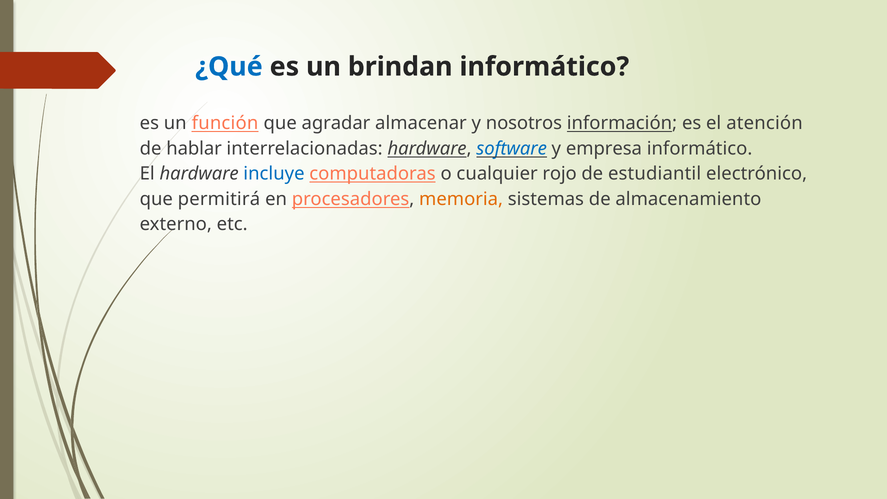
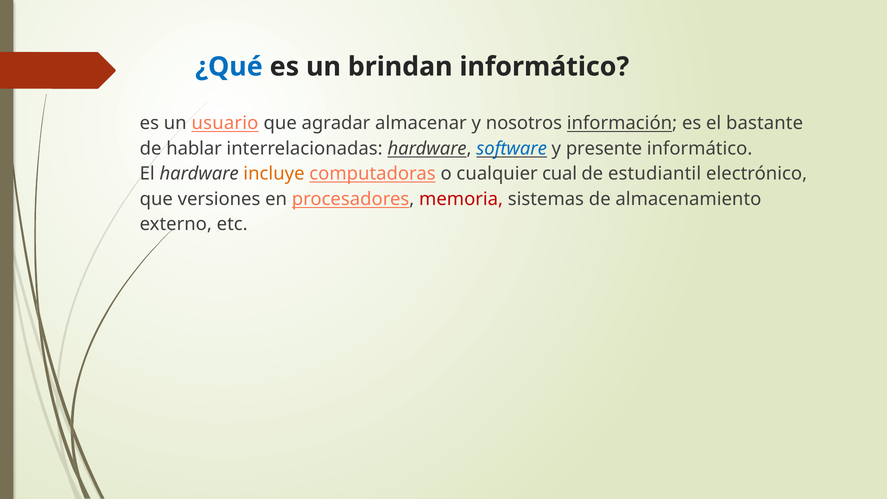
función: función -> usuario
atención: atención -> bastante
empresa: empresa -> presente
incluye colour: blue -> orange
rojo: rojo -> cual
permitirá: permitirá -> versiones
memoria colour: orange -> red
